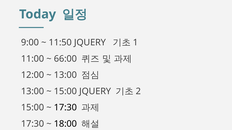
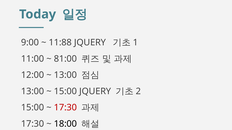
11:50: 11:50 -> 11:88
66:00: 66:00 -> 81:00
17:30 at (65, 108) colour: black -> red
